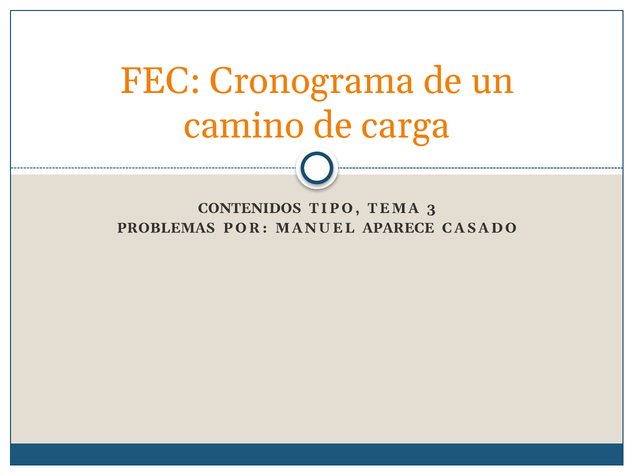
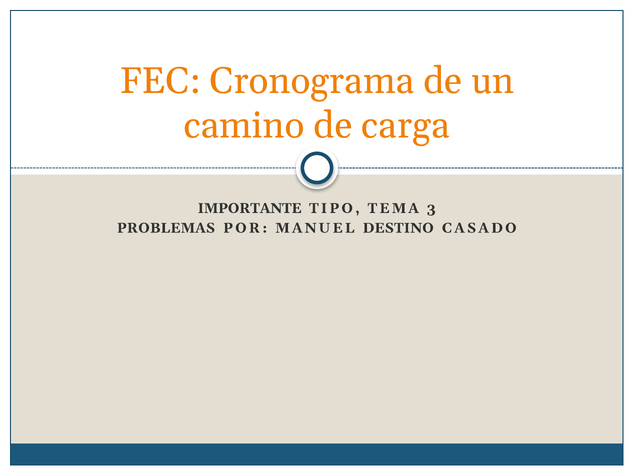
CONTENIDOS: CONTENIDOS -> IMPORTANTE
APARECE: APARECE -> DESTINO
